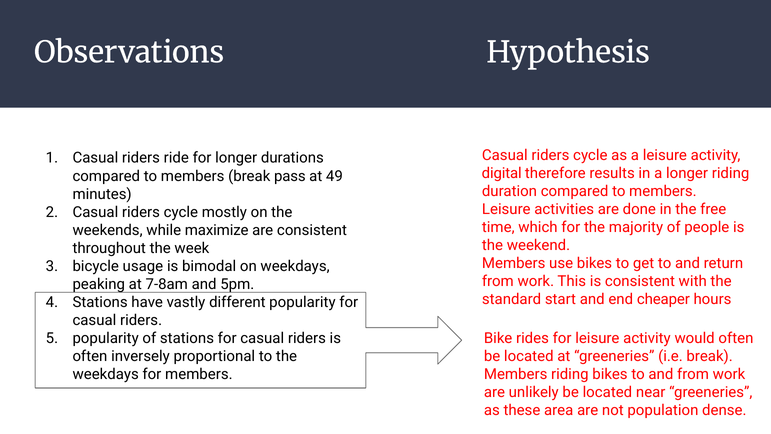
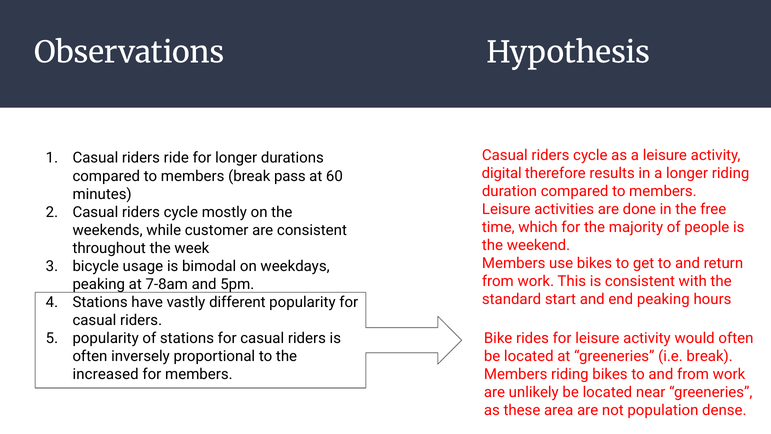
49: 49 -> 60
maximize: maximize -> customer
end cheaper: cheaper -> peaking
weekdays at (106, 374): weekdays -> increased
